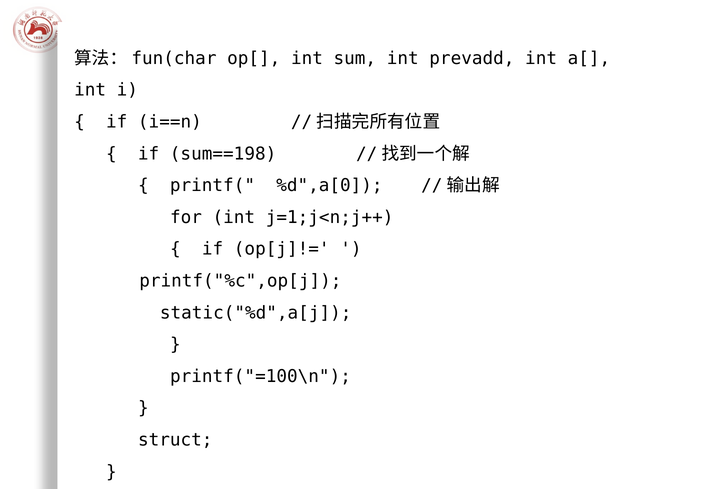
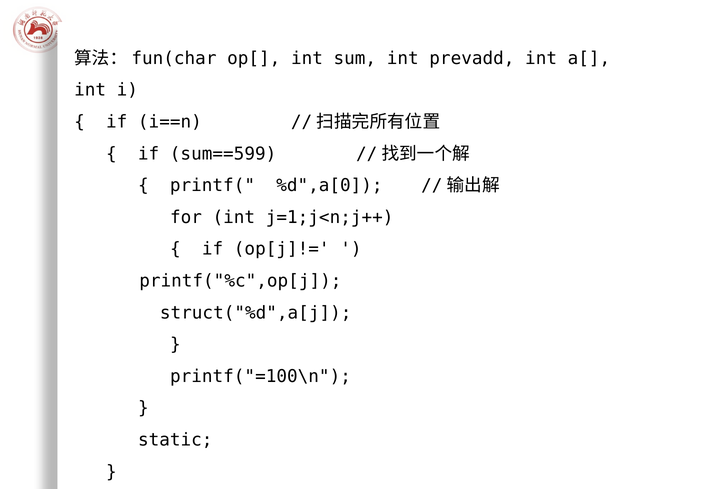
sum==198: sum==198 -> sum==599
static("%d",a[j: static("%d",a[j -> struct("%d",a[j
struct: struct -> static
